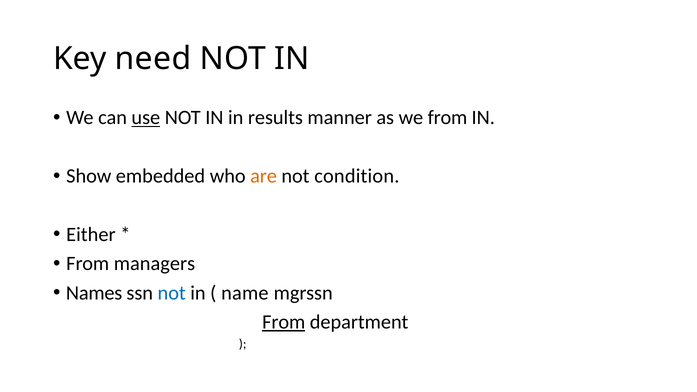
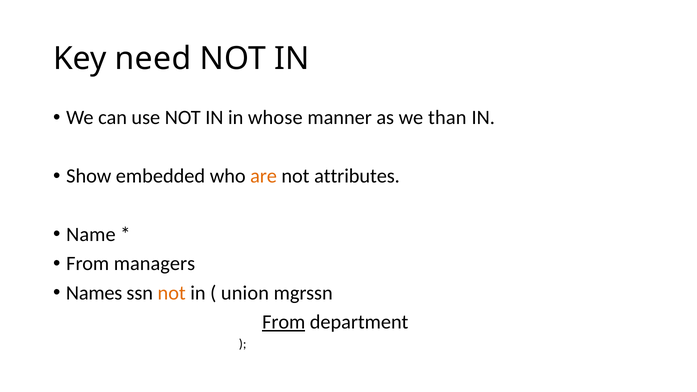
use underline: present -> none
results: results -> whose
we from: from -> than
condition: condition -> attributes
Either: Either -> Name
not at (172, 293) colour: blue -> orange
name: name -> union
